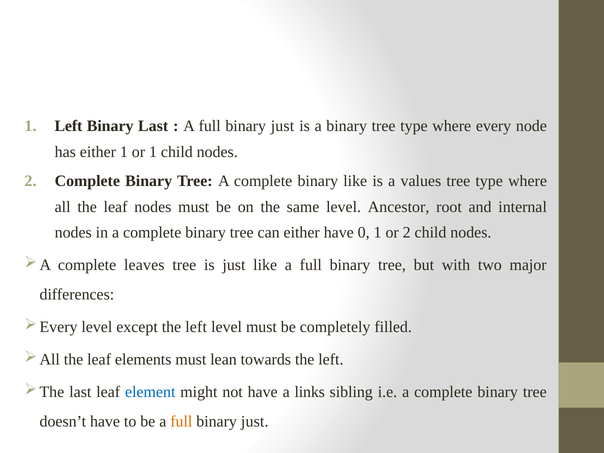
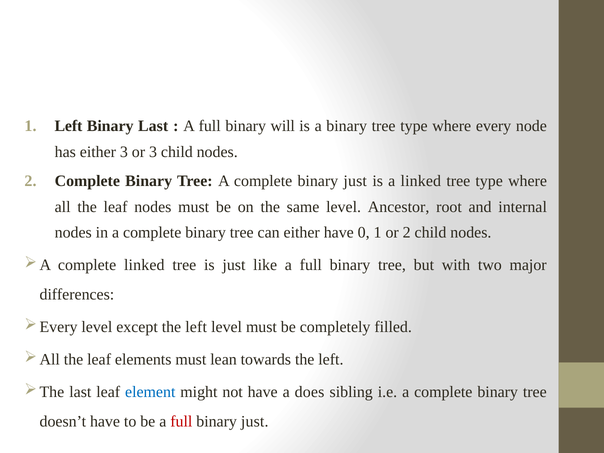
just at (283, 126): just -> will
either 1: 1 -> 3
or 1: 1 -> 3
complete binary like: like -> just
a values: values -> linked
complete leaves: leaves -> linked
links: links -> does
full at (181, 421) colour: orange -> red
